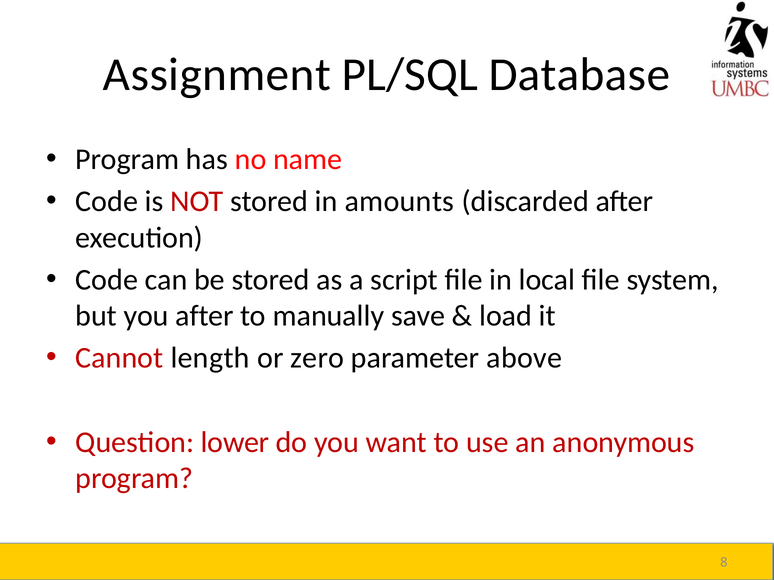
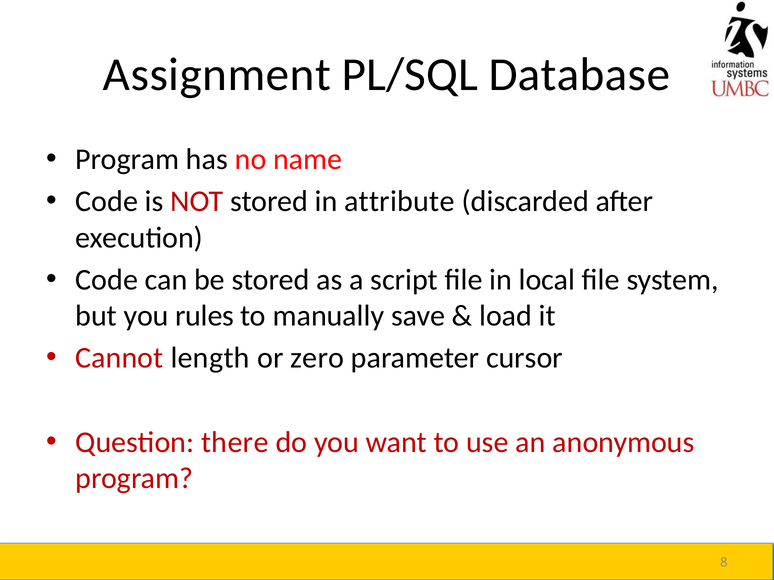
amounts: amounts -> attribute
you after: after -> rules
above: above -> cursor
lower: lower -> there
